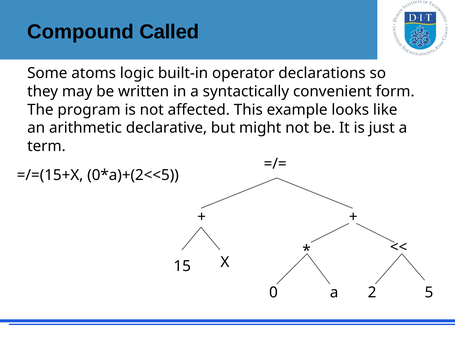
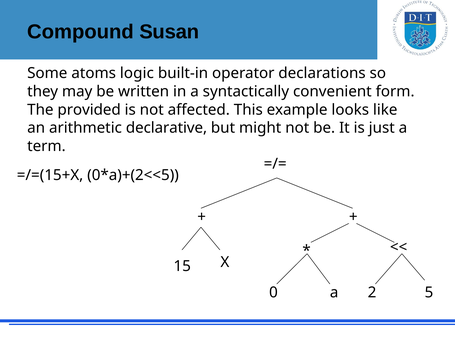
Called: Called -> Susan
program: program -> provided
